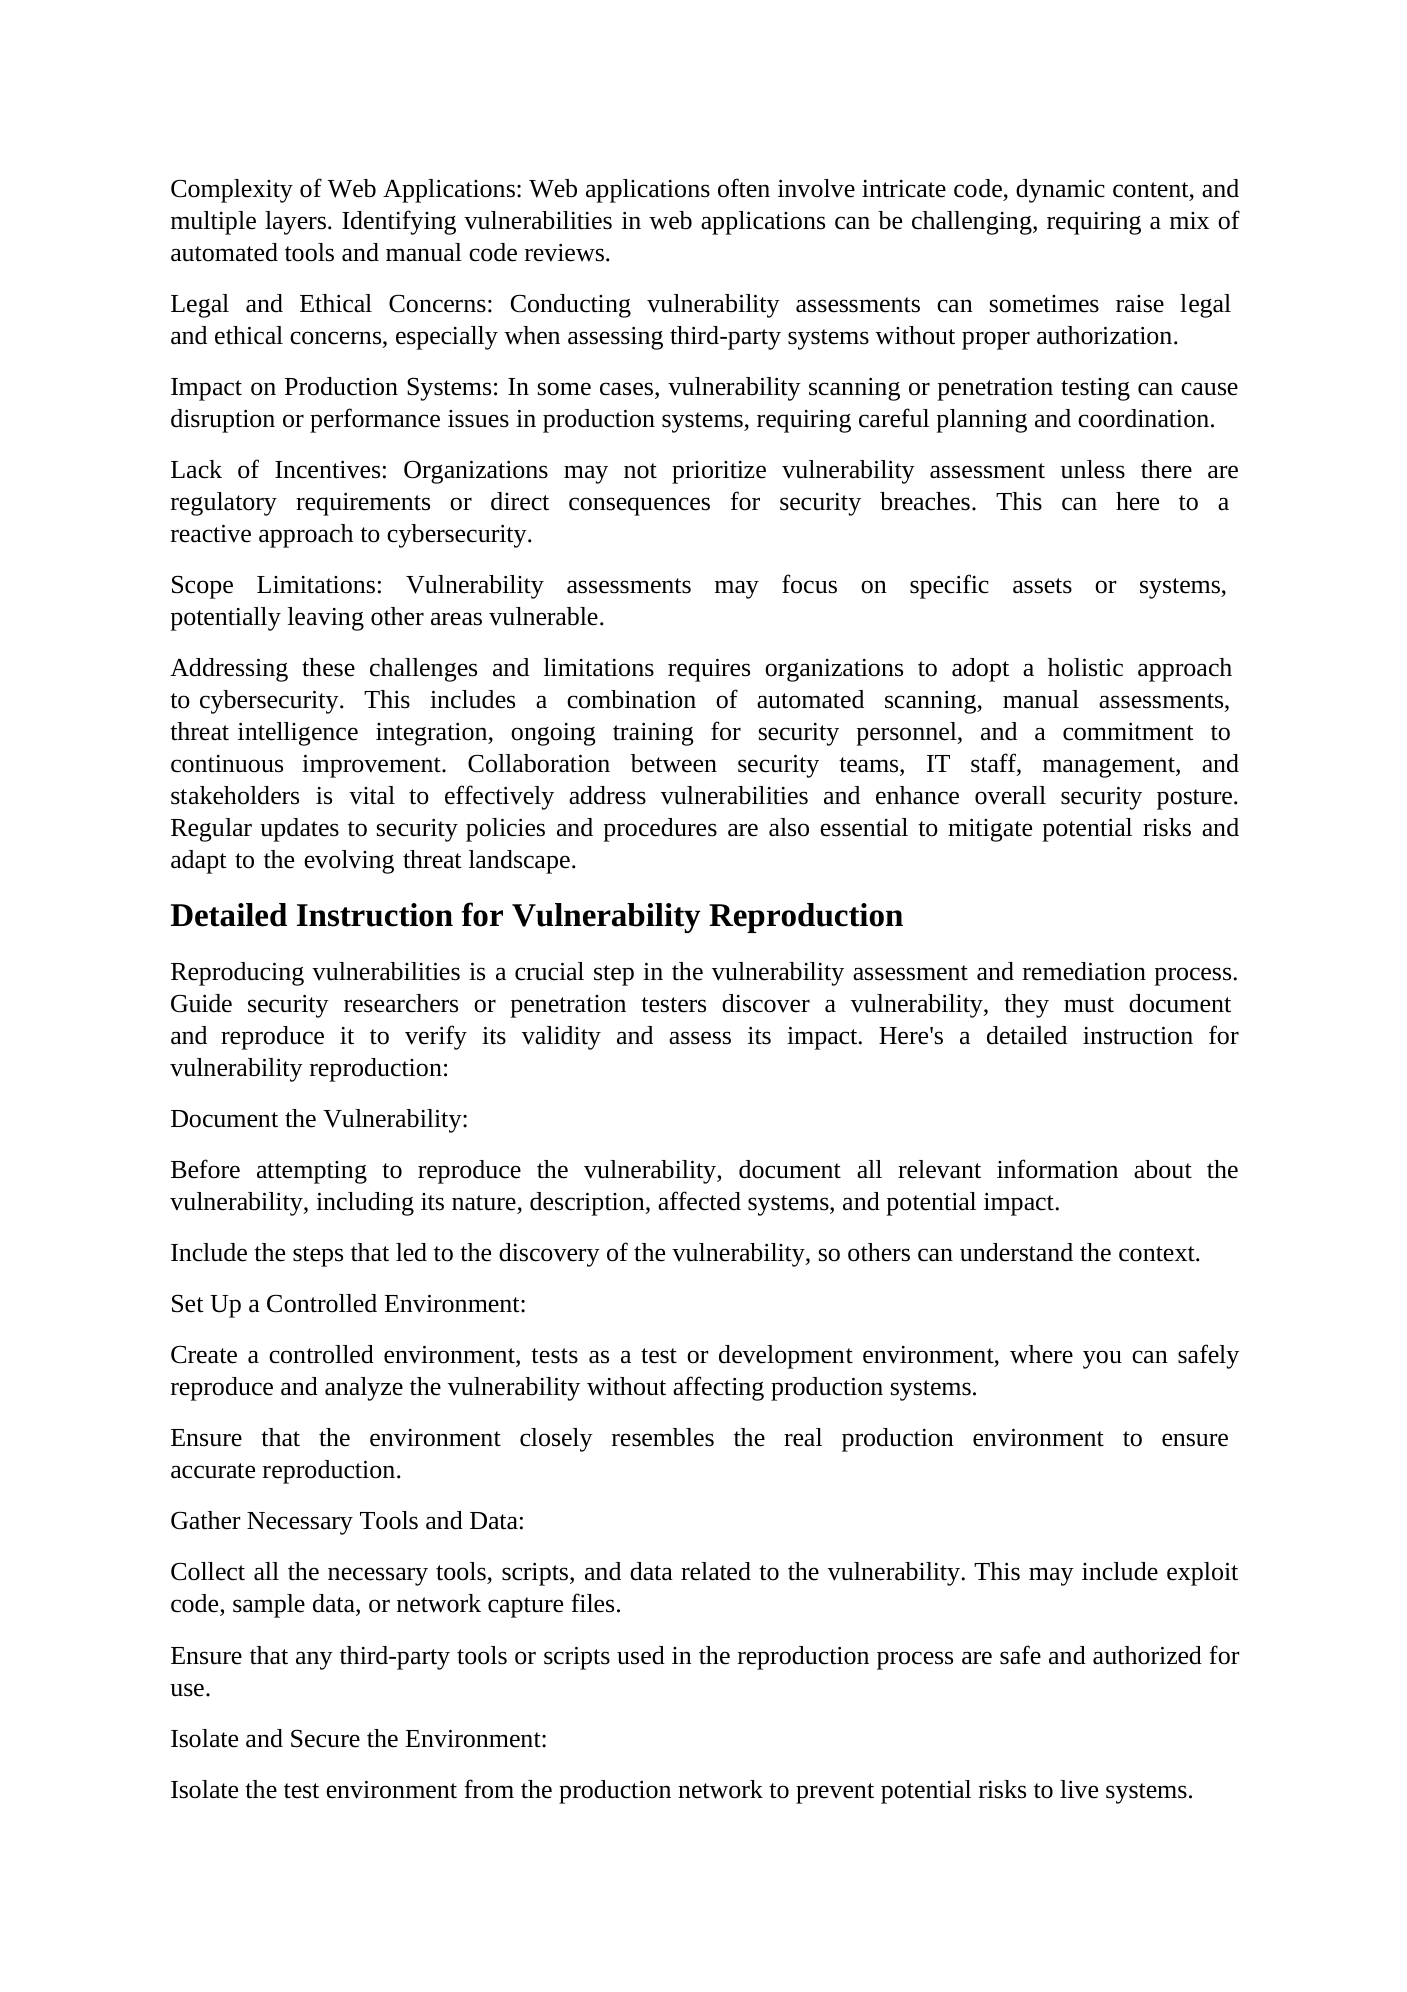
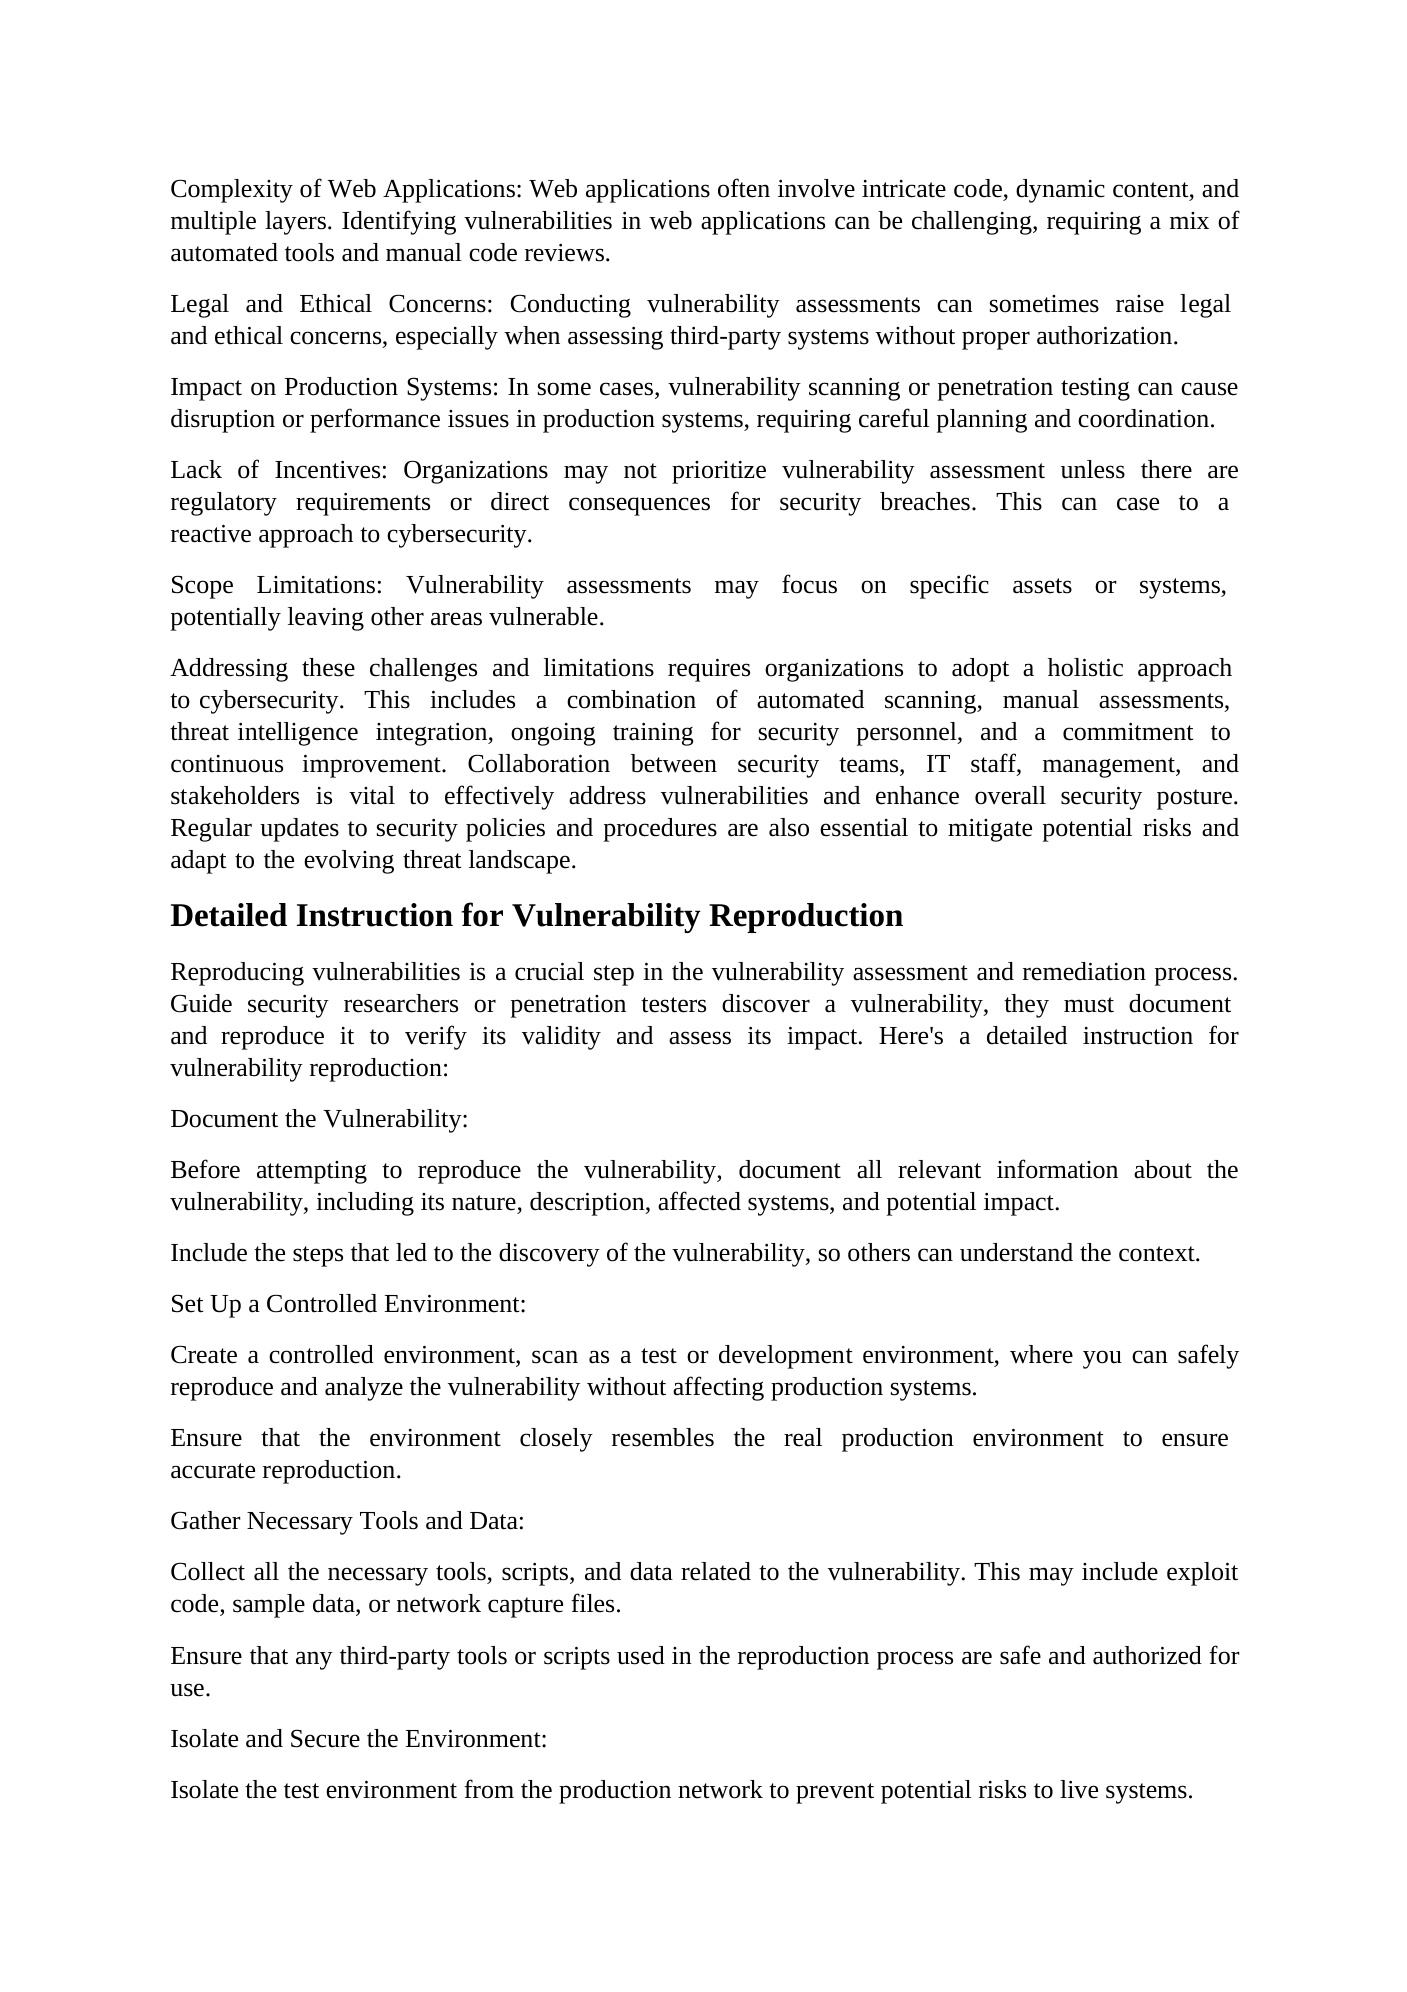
here: here -> case
tests: tests -> scan
